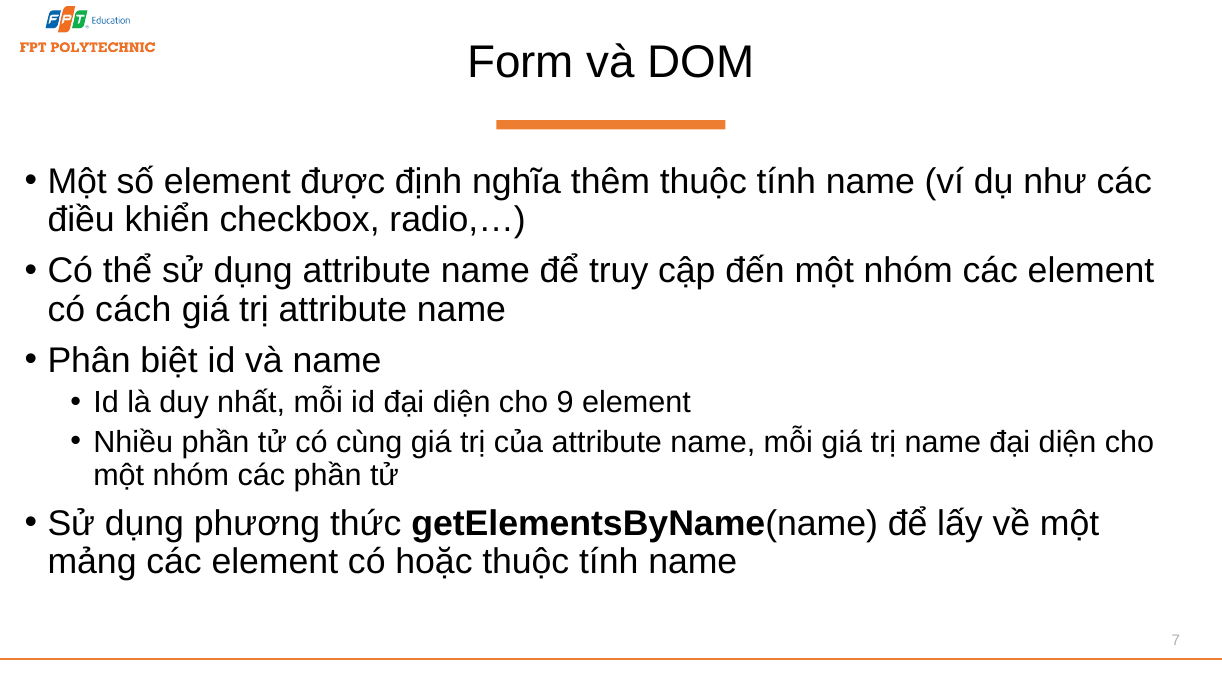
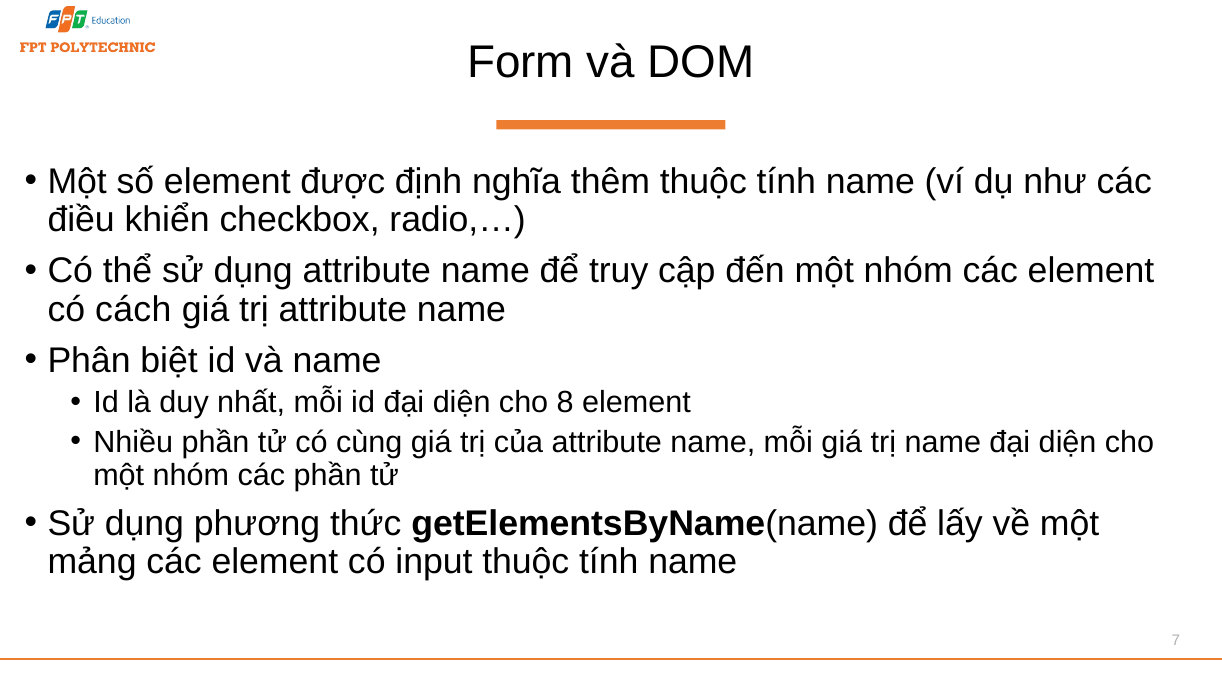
9: 9 -> 8
hoặc: hoặc -> input
